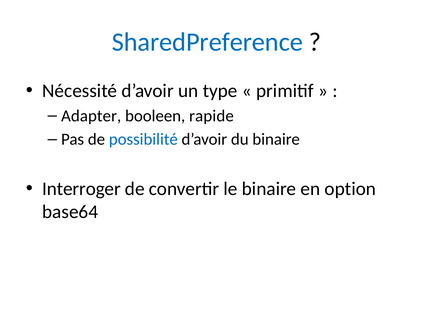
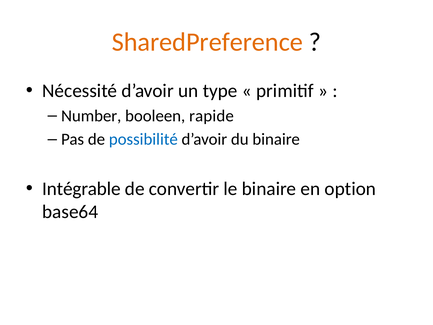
SharedPreference colour: blue -> orange
Adapter: Adapter -> Number
Interroger: Interroger -> Intégrable
